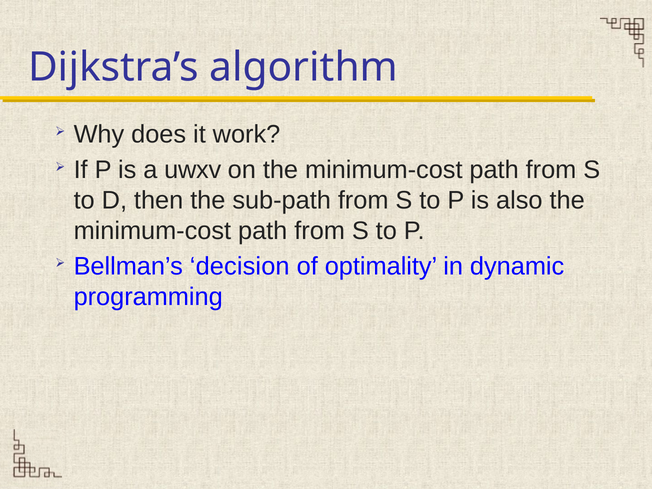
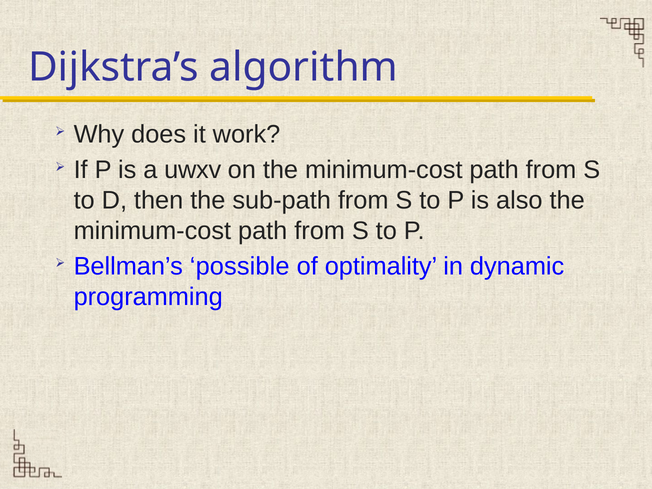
decision: decision -> possible
